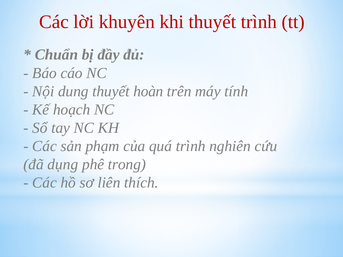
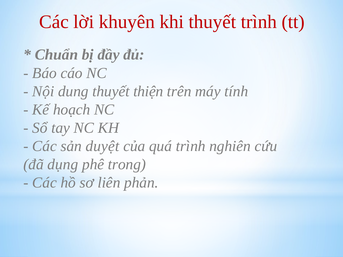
hoàn: hoàn -> thiện
phạm: phạm -> duyệt
thích: thích -> phản
